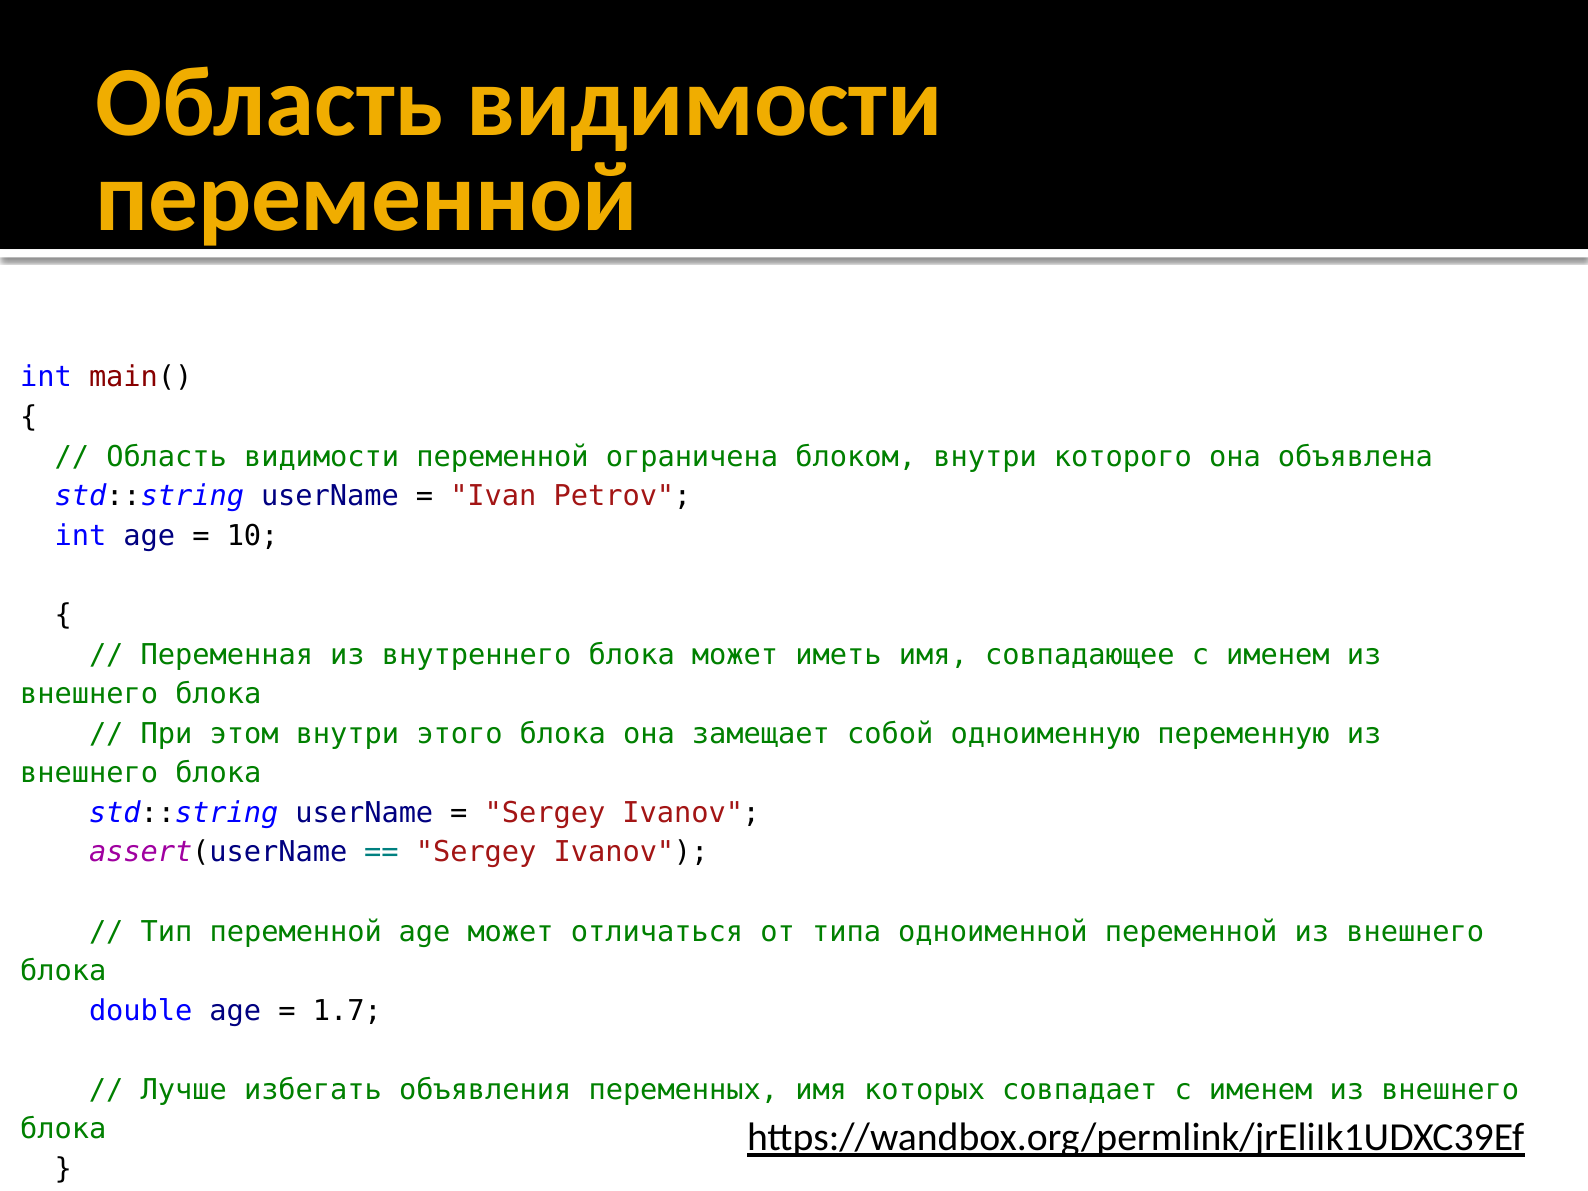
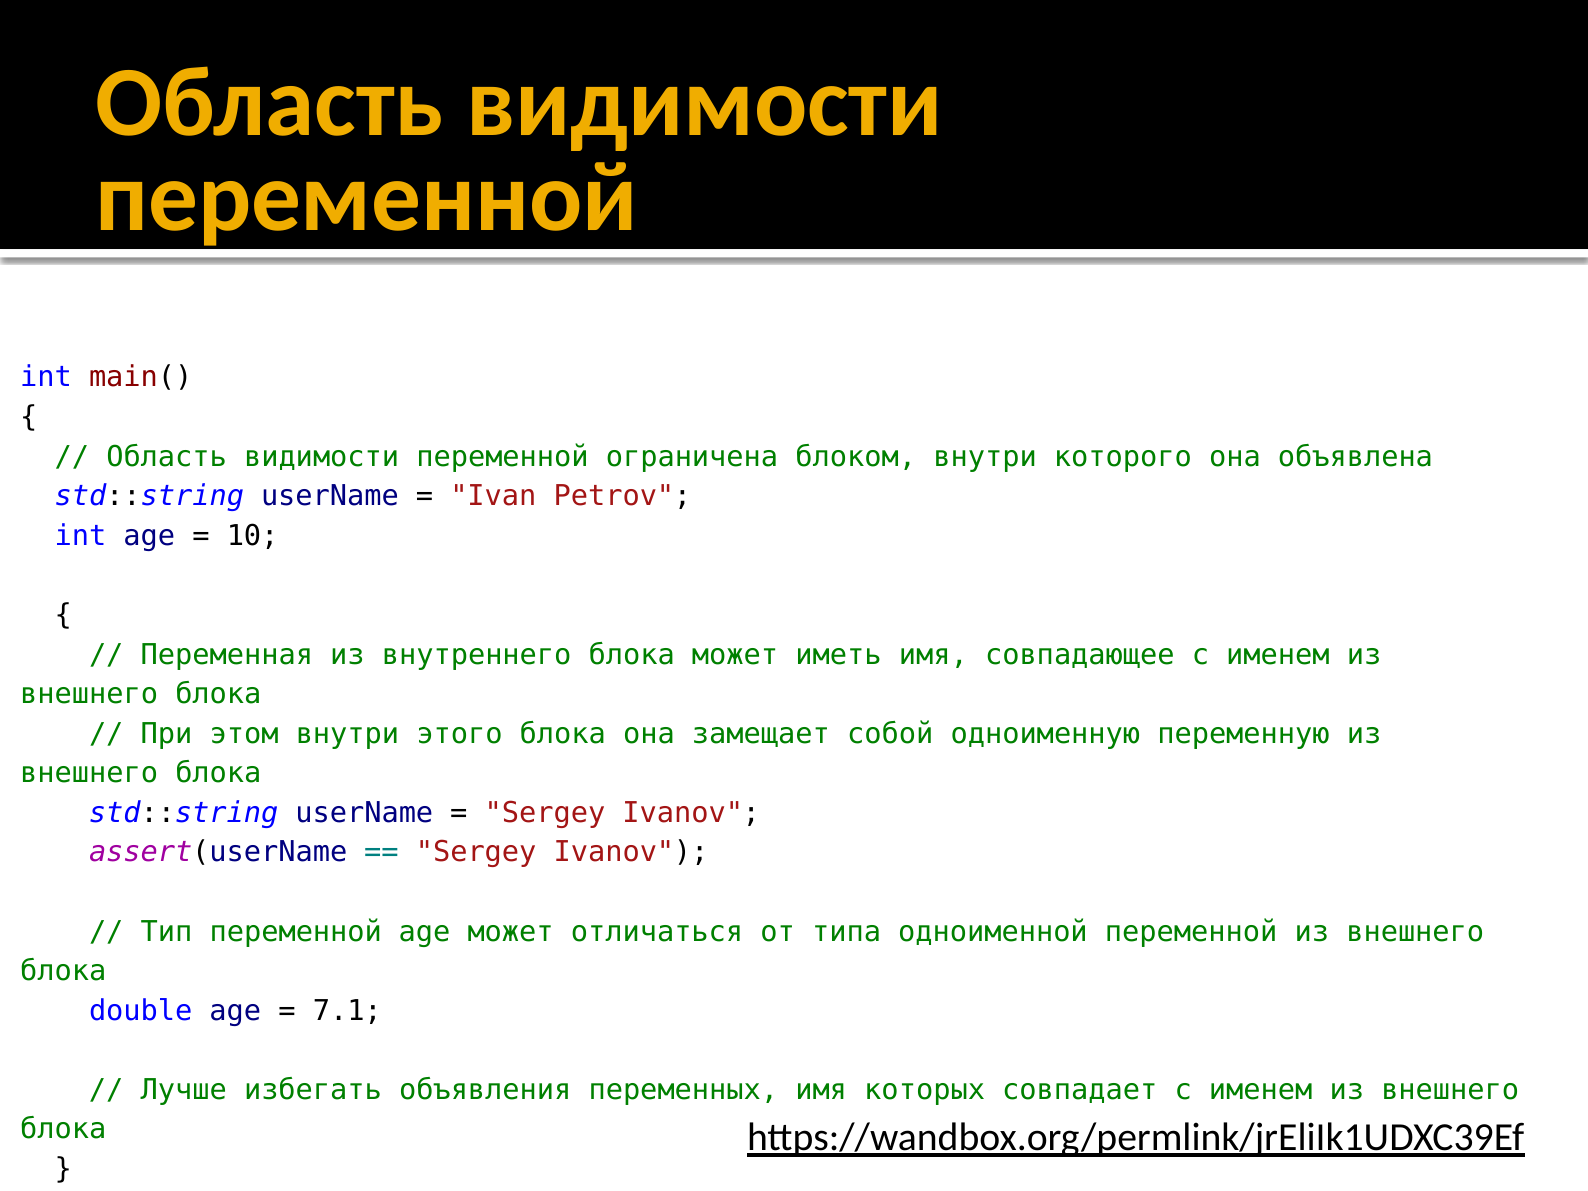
1.7: 1.7 -> 7.1
